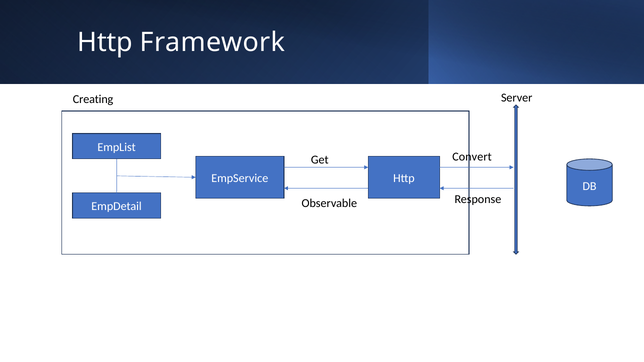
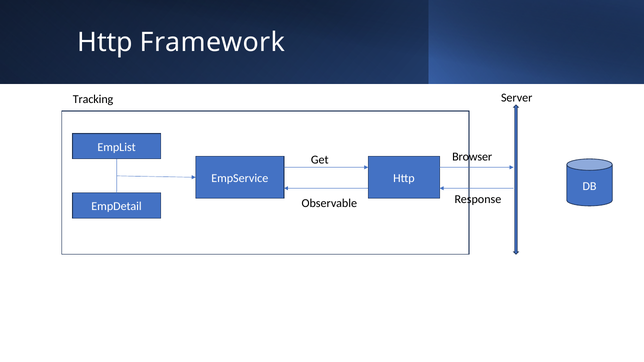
Creating: Creating -> Tracking
Convert: Convert -> Browser
